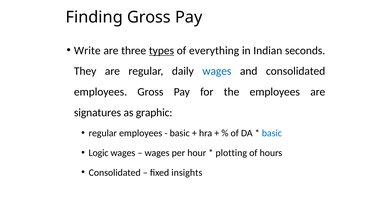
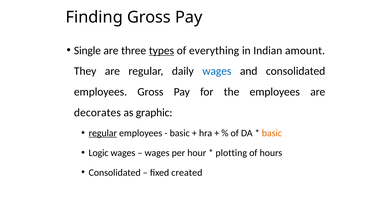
Write: Write -> Single
seconds: seconds -> amount
signatures: signatures -> decorates
regular at (103, 133) underline: none -> present
basic at (272, 133) colour: blue -> orange
insights: insights -> created
